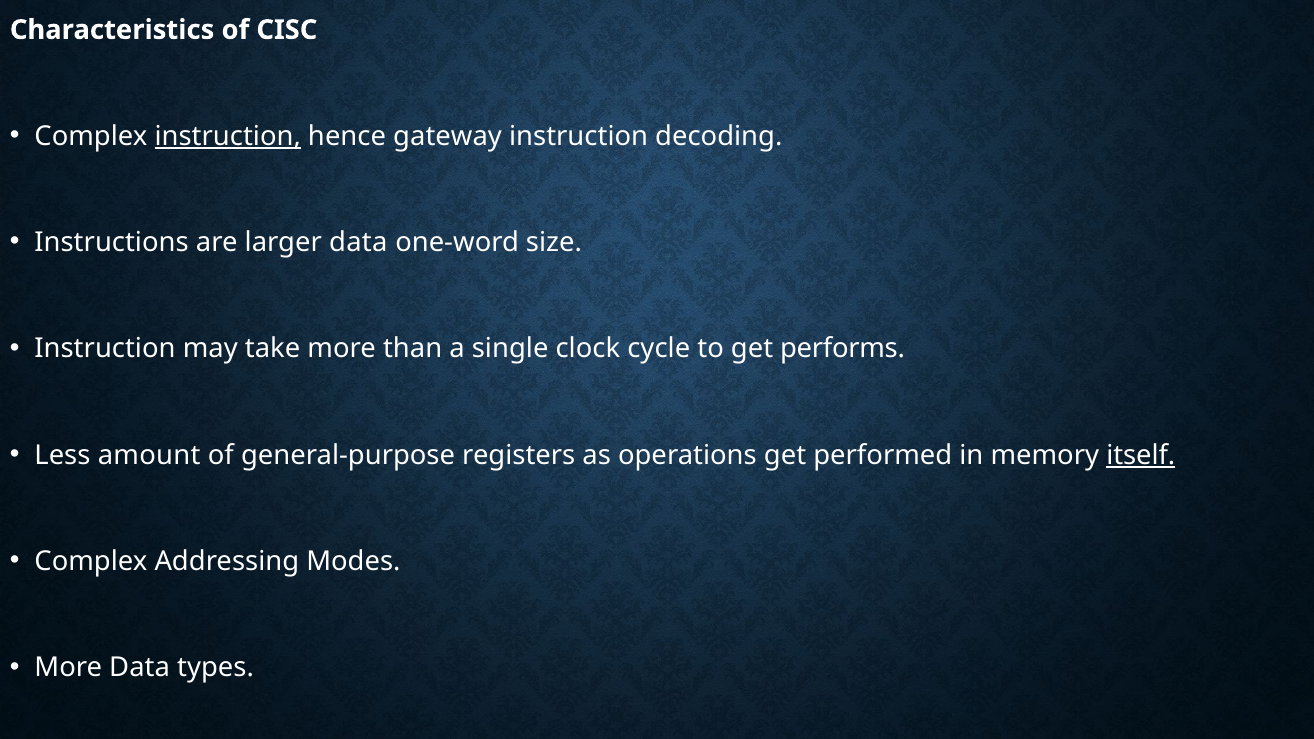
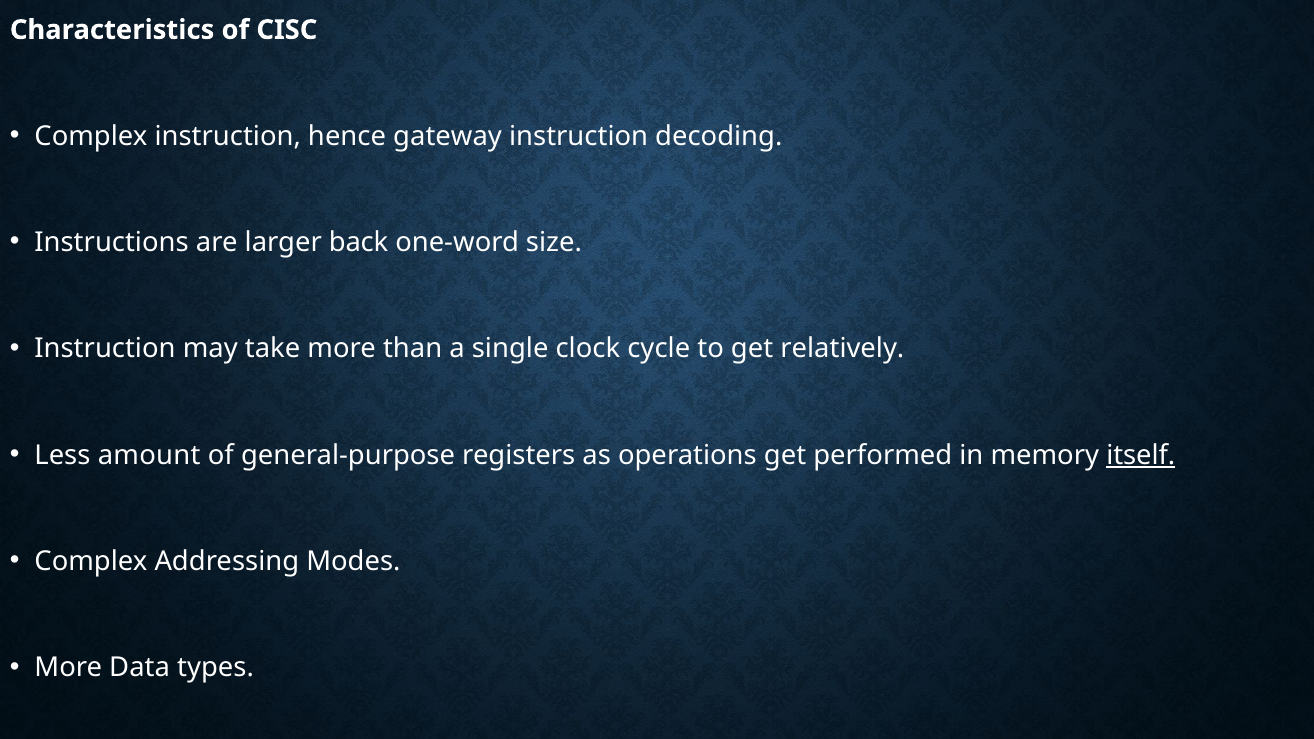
instruction at (228, 136) underline: present -> none
larger data: data -> back
performs: performs -> relatively
